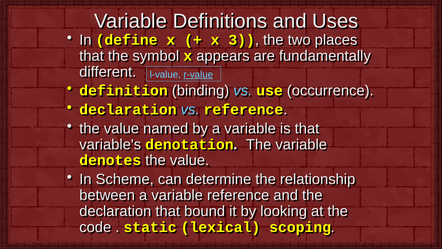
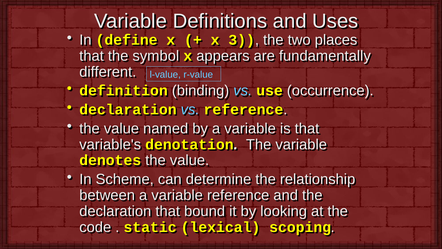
r-value underline: present -> none
